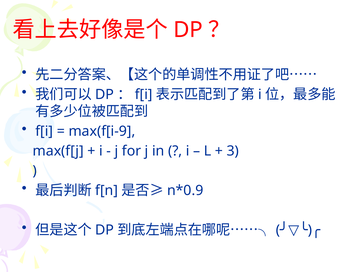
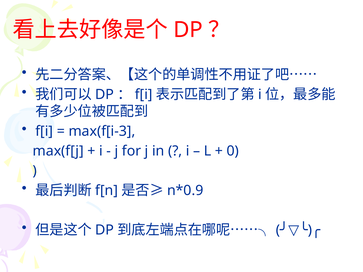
max(f[i-9: max(f[i-9 -> max(f[i-3
3: 3 -> 0
